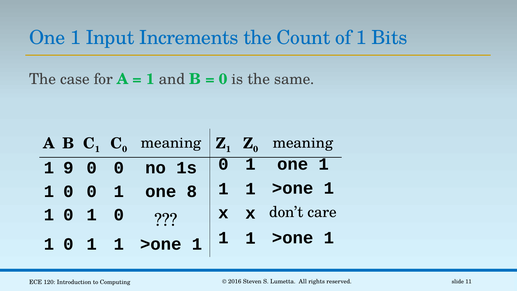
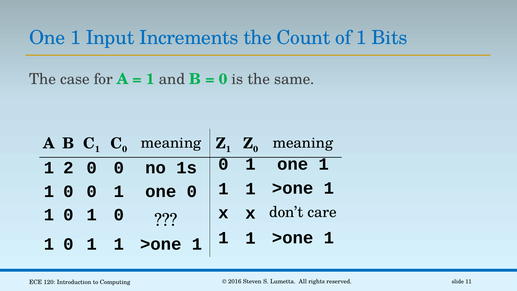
9: 9 -> 2
one 8: 8 -> 0
